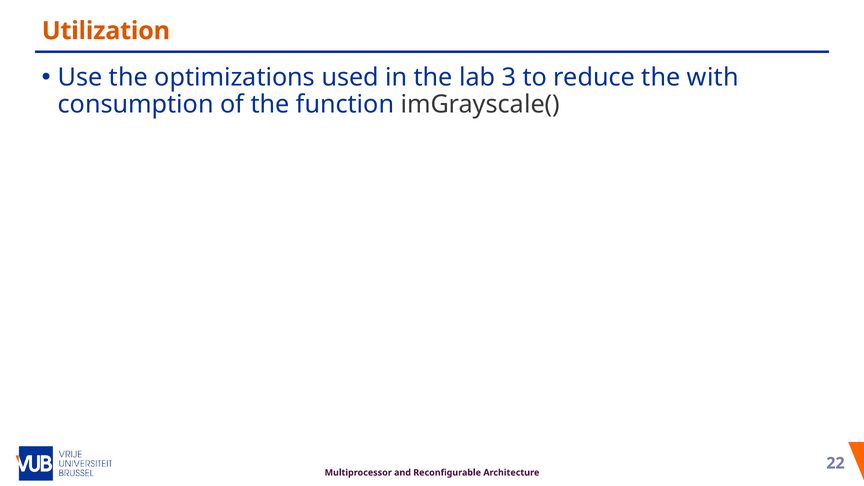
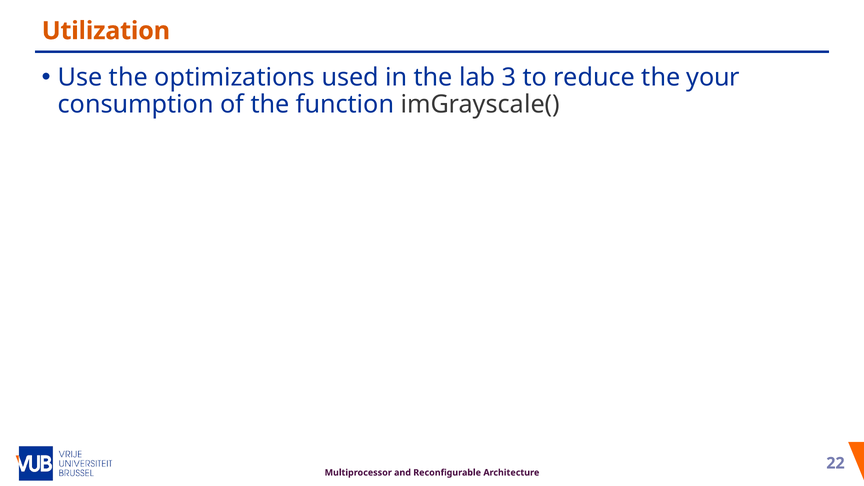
with: with -> your
